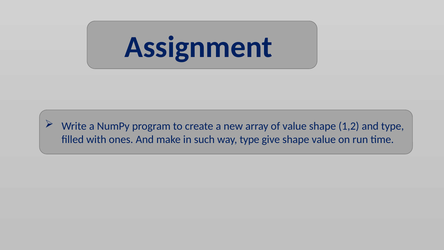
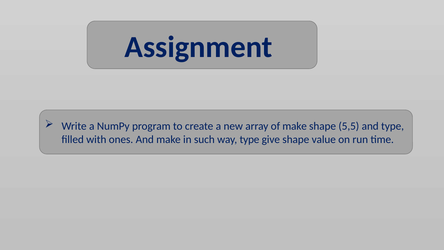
of value: value -> make
1,2: 1,2 -> 5,5
